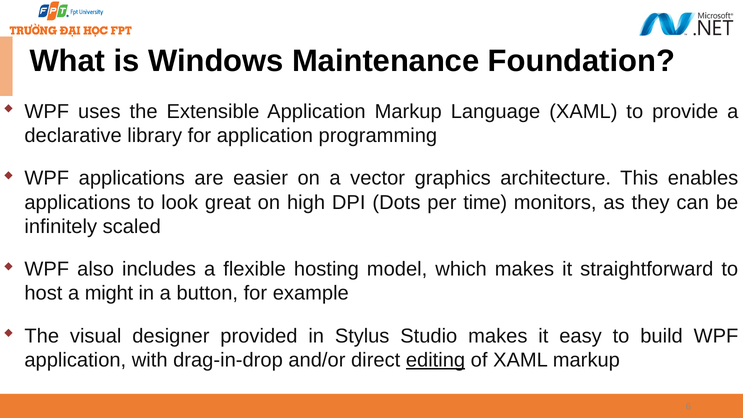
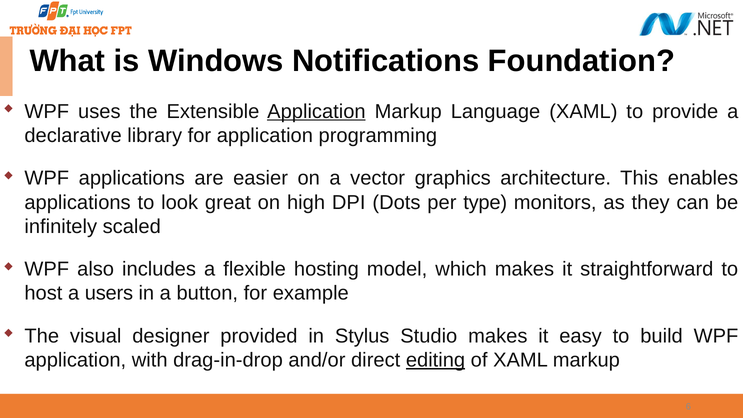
Maintenance: Maintenance -> Notifications
Application at (316, 111) underline: none -> present
time: time -> type
might: might -> users
